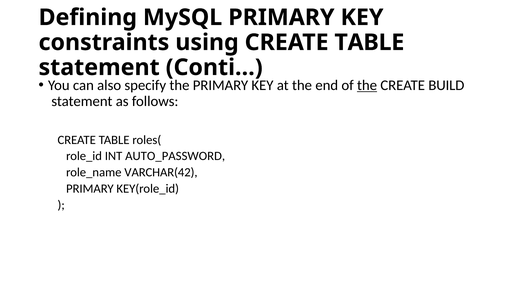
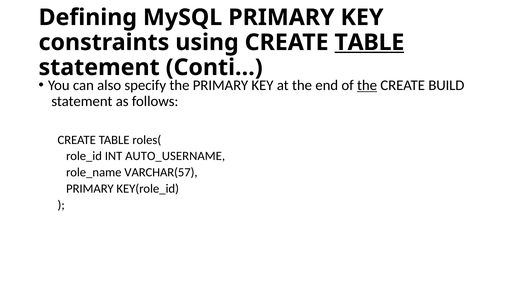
TABLE at (369, 43) underline: none -> present
AUTO_PASSWORD: AUTO_PASSWORD -> AUTO_USERNAME
VARCHAR(42: VARCHAR(42 -> VARCHAR(57
